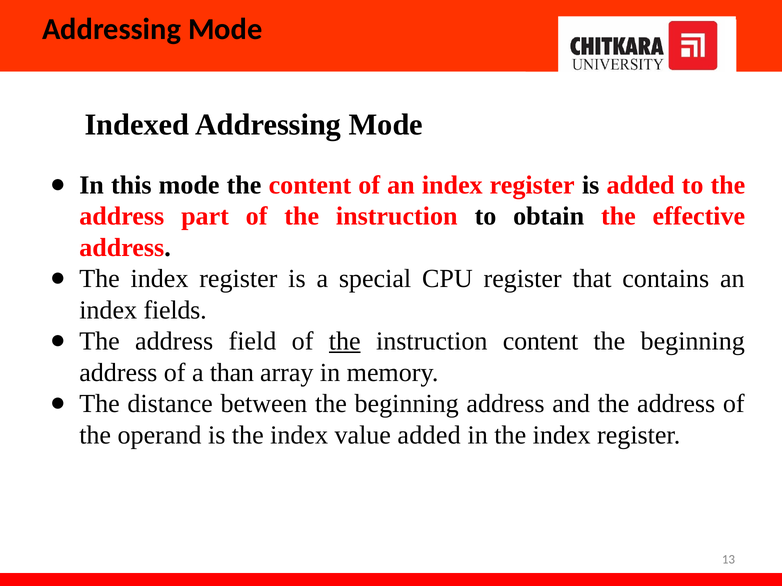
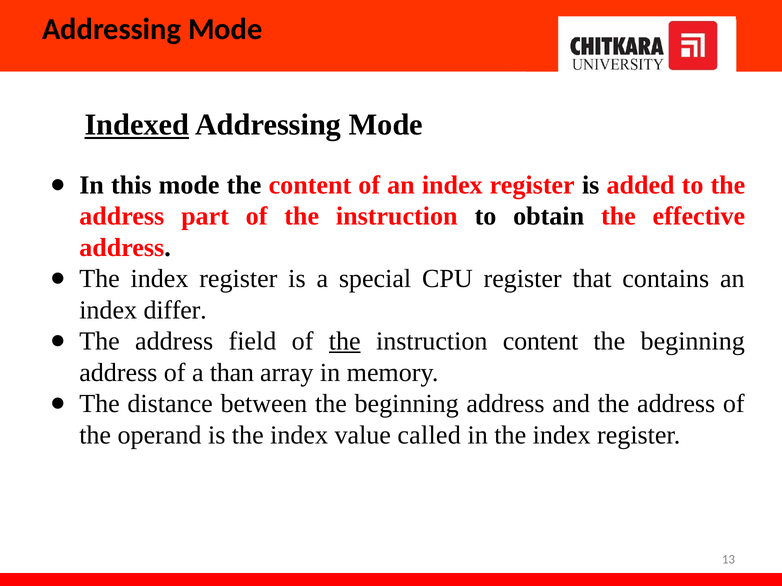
Indexed underline: none -> present
fields: fields -> differ
value added: added -> called
